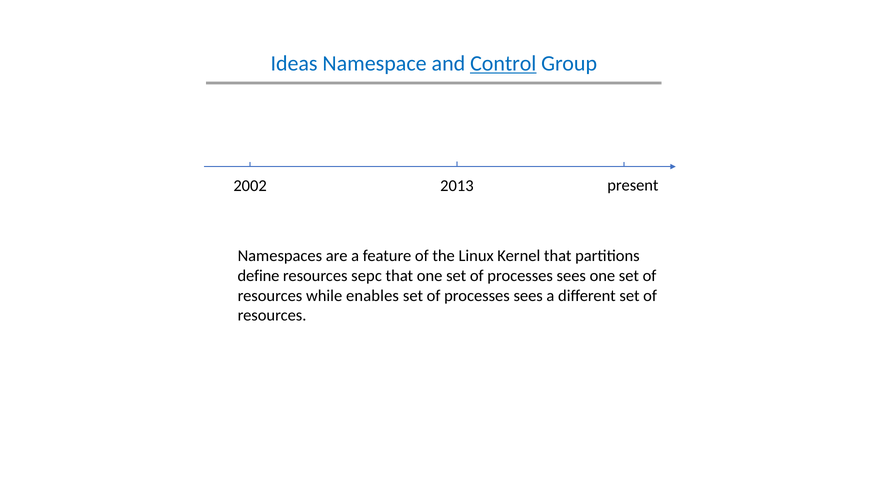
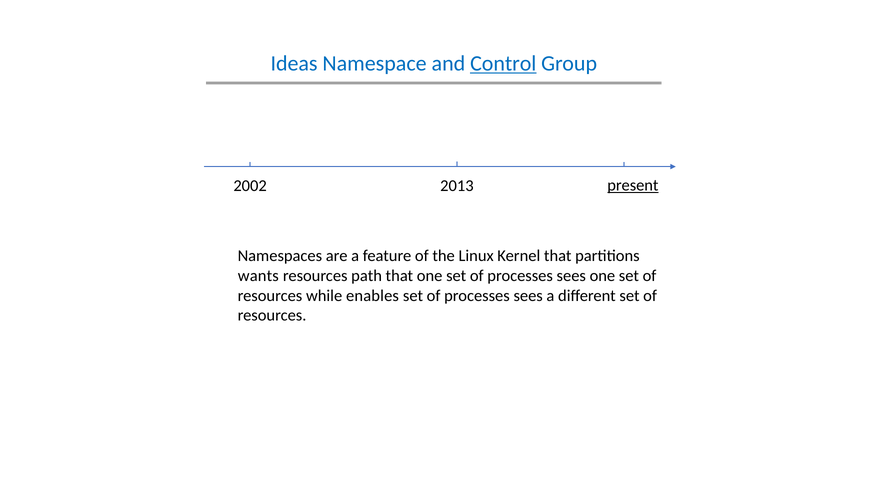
present underline: none -> present
define: define -> wants
sepc: sepc -> path
